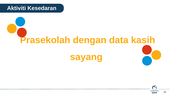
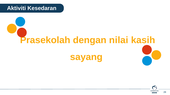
data: data -> nilai
